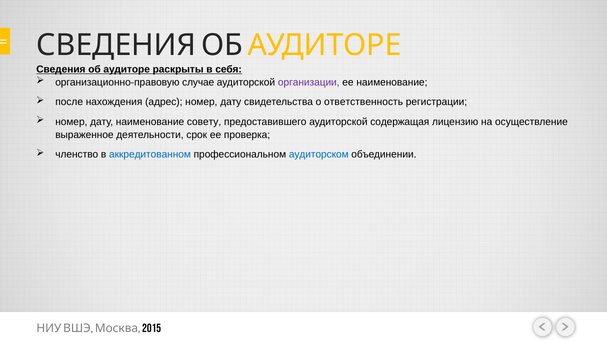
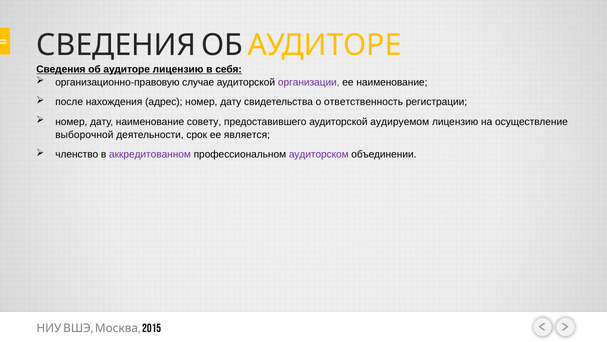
аудиторе раскрыты: раскрыты -> лицензию
содержащая: содержащая -> аудируемом
выраженное: выраженное -> выборочной
проверка: проверка -> является
аккредитованном colour: blue -> purple
аудиторском colour: blue -> purple
